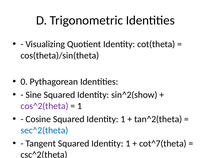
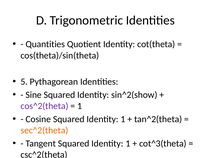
Visualizing: Visualizing -> Quantities
0: 0 -> 5
sec^2(theta colour: blue -> orange
cot^7(theta: cot^7(theta -> cot^3(theta
